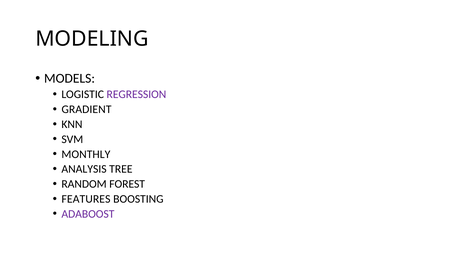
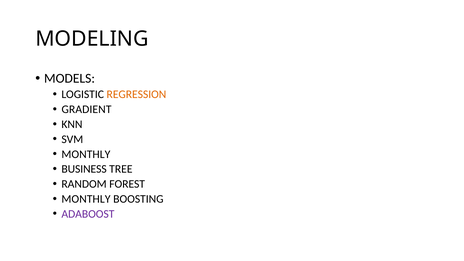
REGRESSION colour: purple -> orange
ANALYSIS: ANALYSIS -> BUSINESS
FEATURES at (86, 199): FEATURES -> MONTHLY
